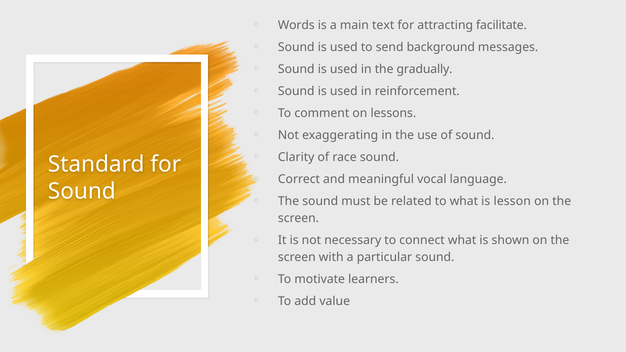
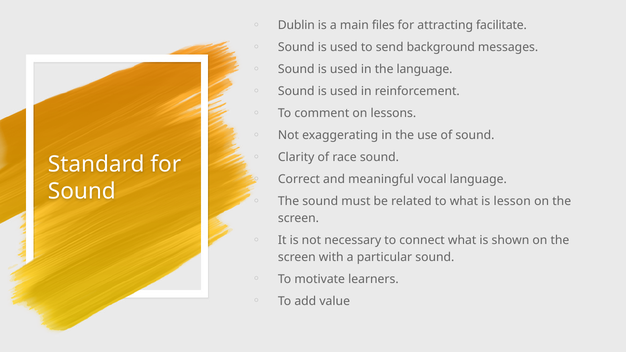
Words: Words -> Dublin
text: text -> files
the gradually: gradually -> language
